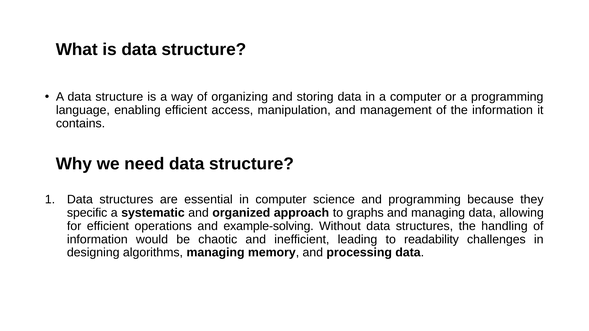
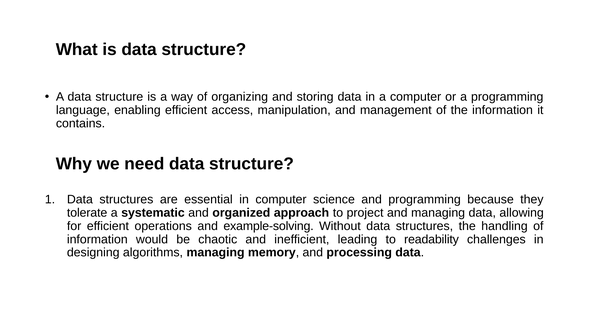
specific: specific -> tolerate
graphs: graphs -> project
